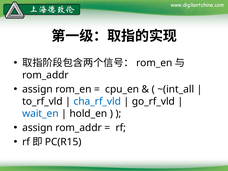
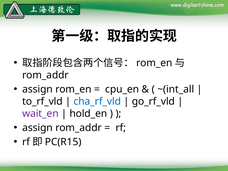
wait_en colour: blue -> purple
